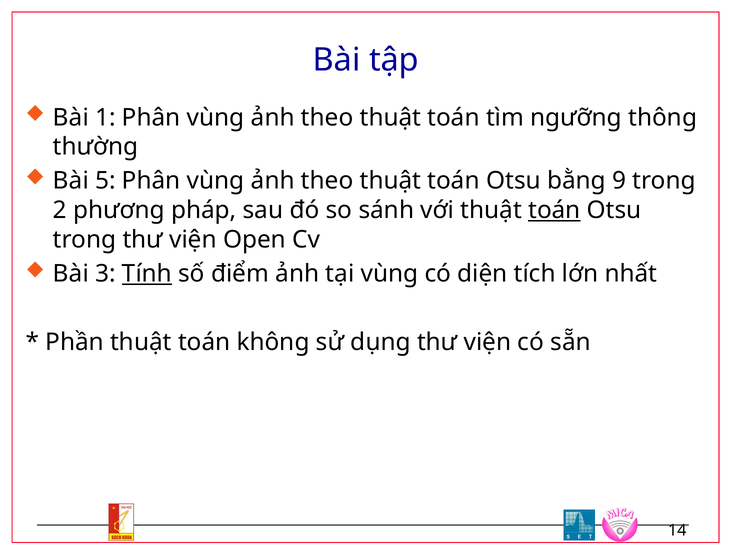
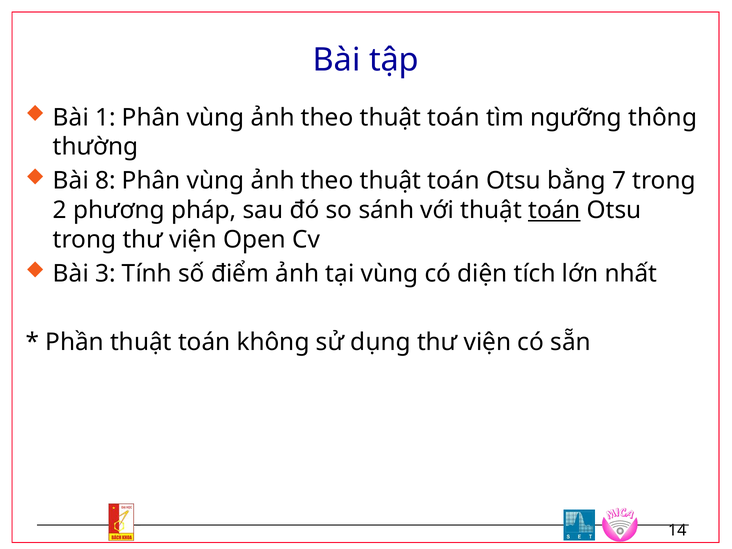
5: 5 -> 8
9: 9 -> 7
Tính underline: present -> none
